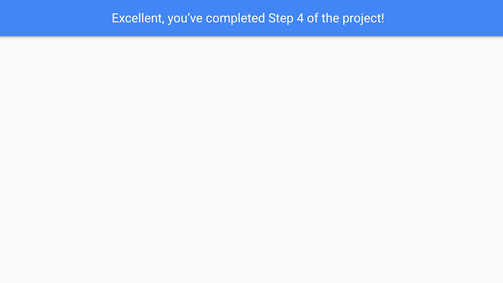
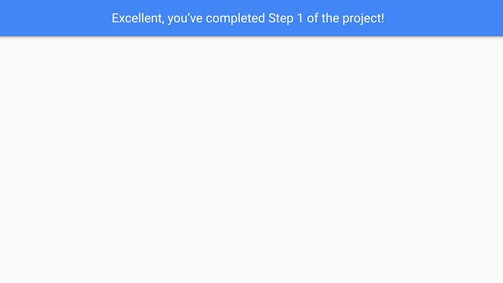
4: 4 -> 1
